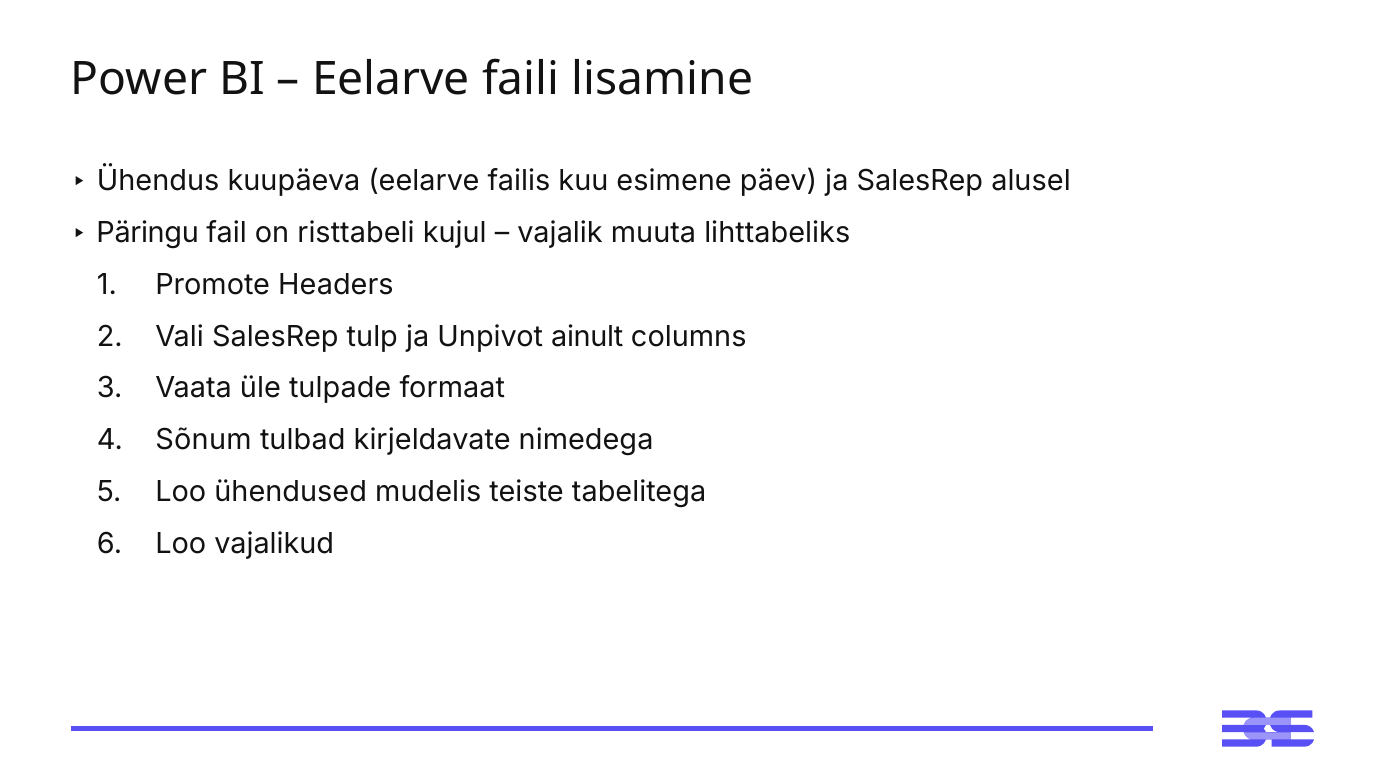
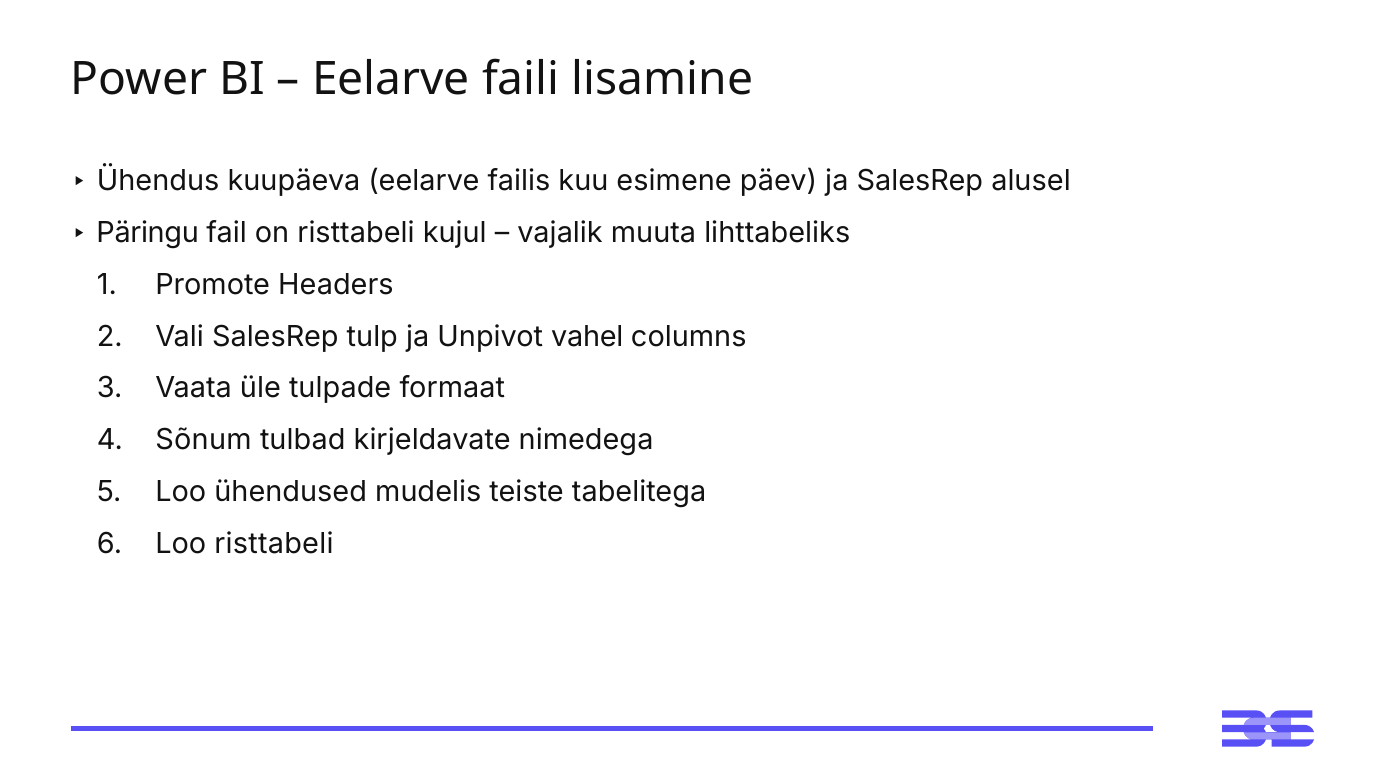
ainult: ainult -> vahel
Loo vajalikud: vajalikud -> risttabeli
